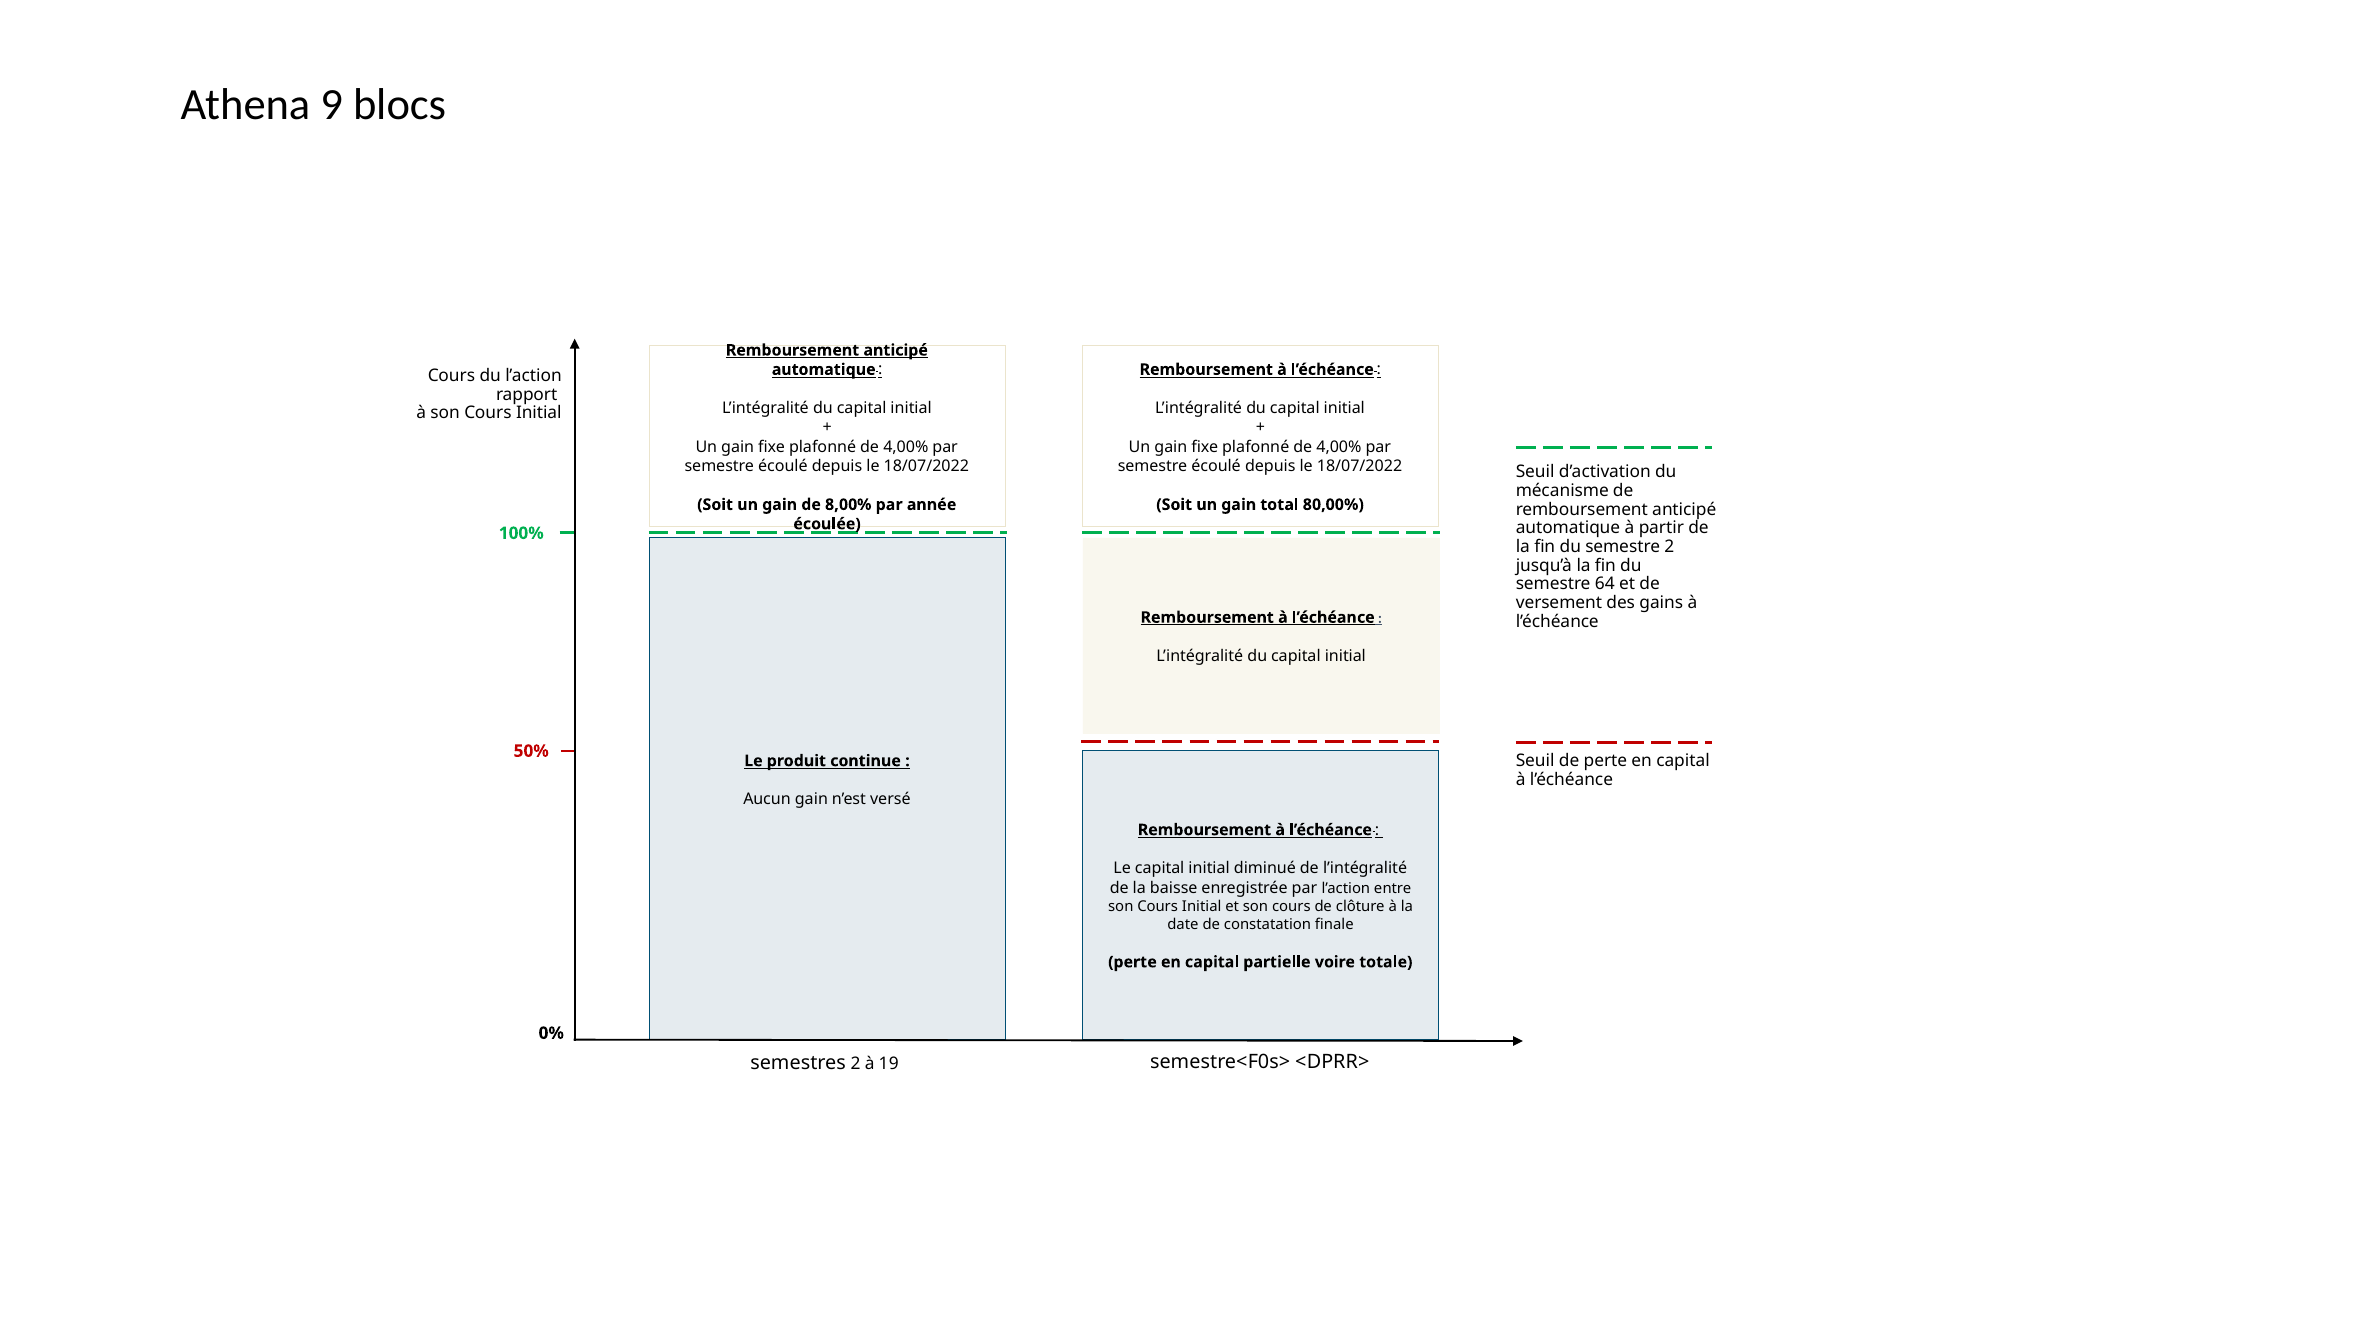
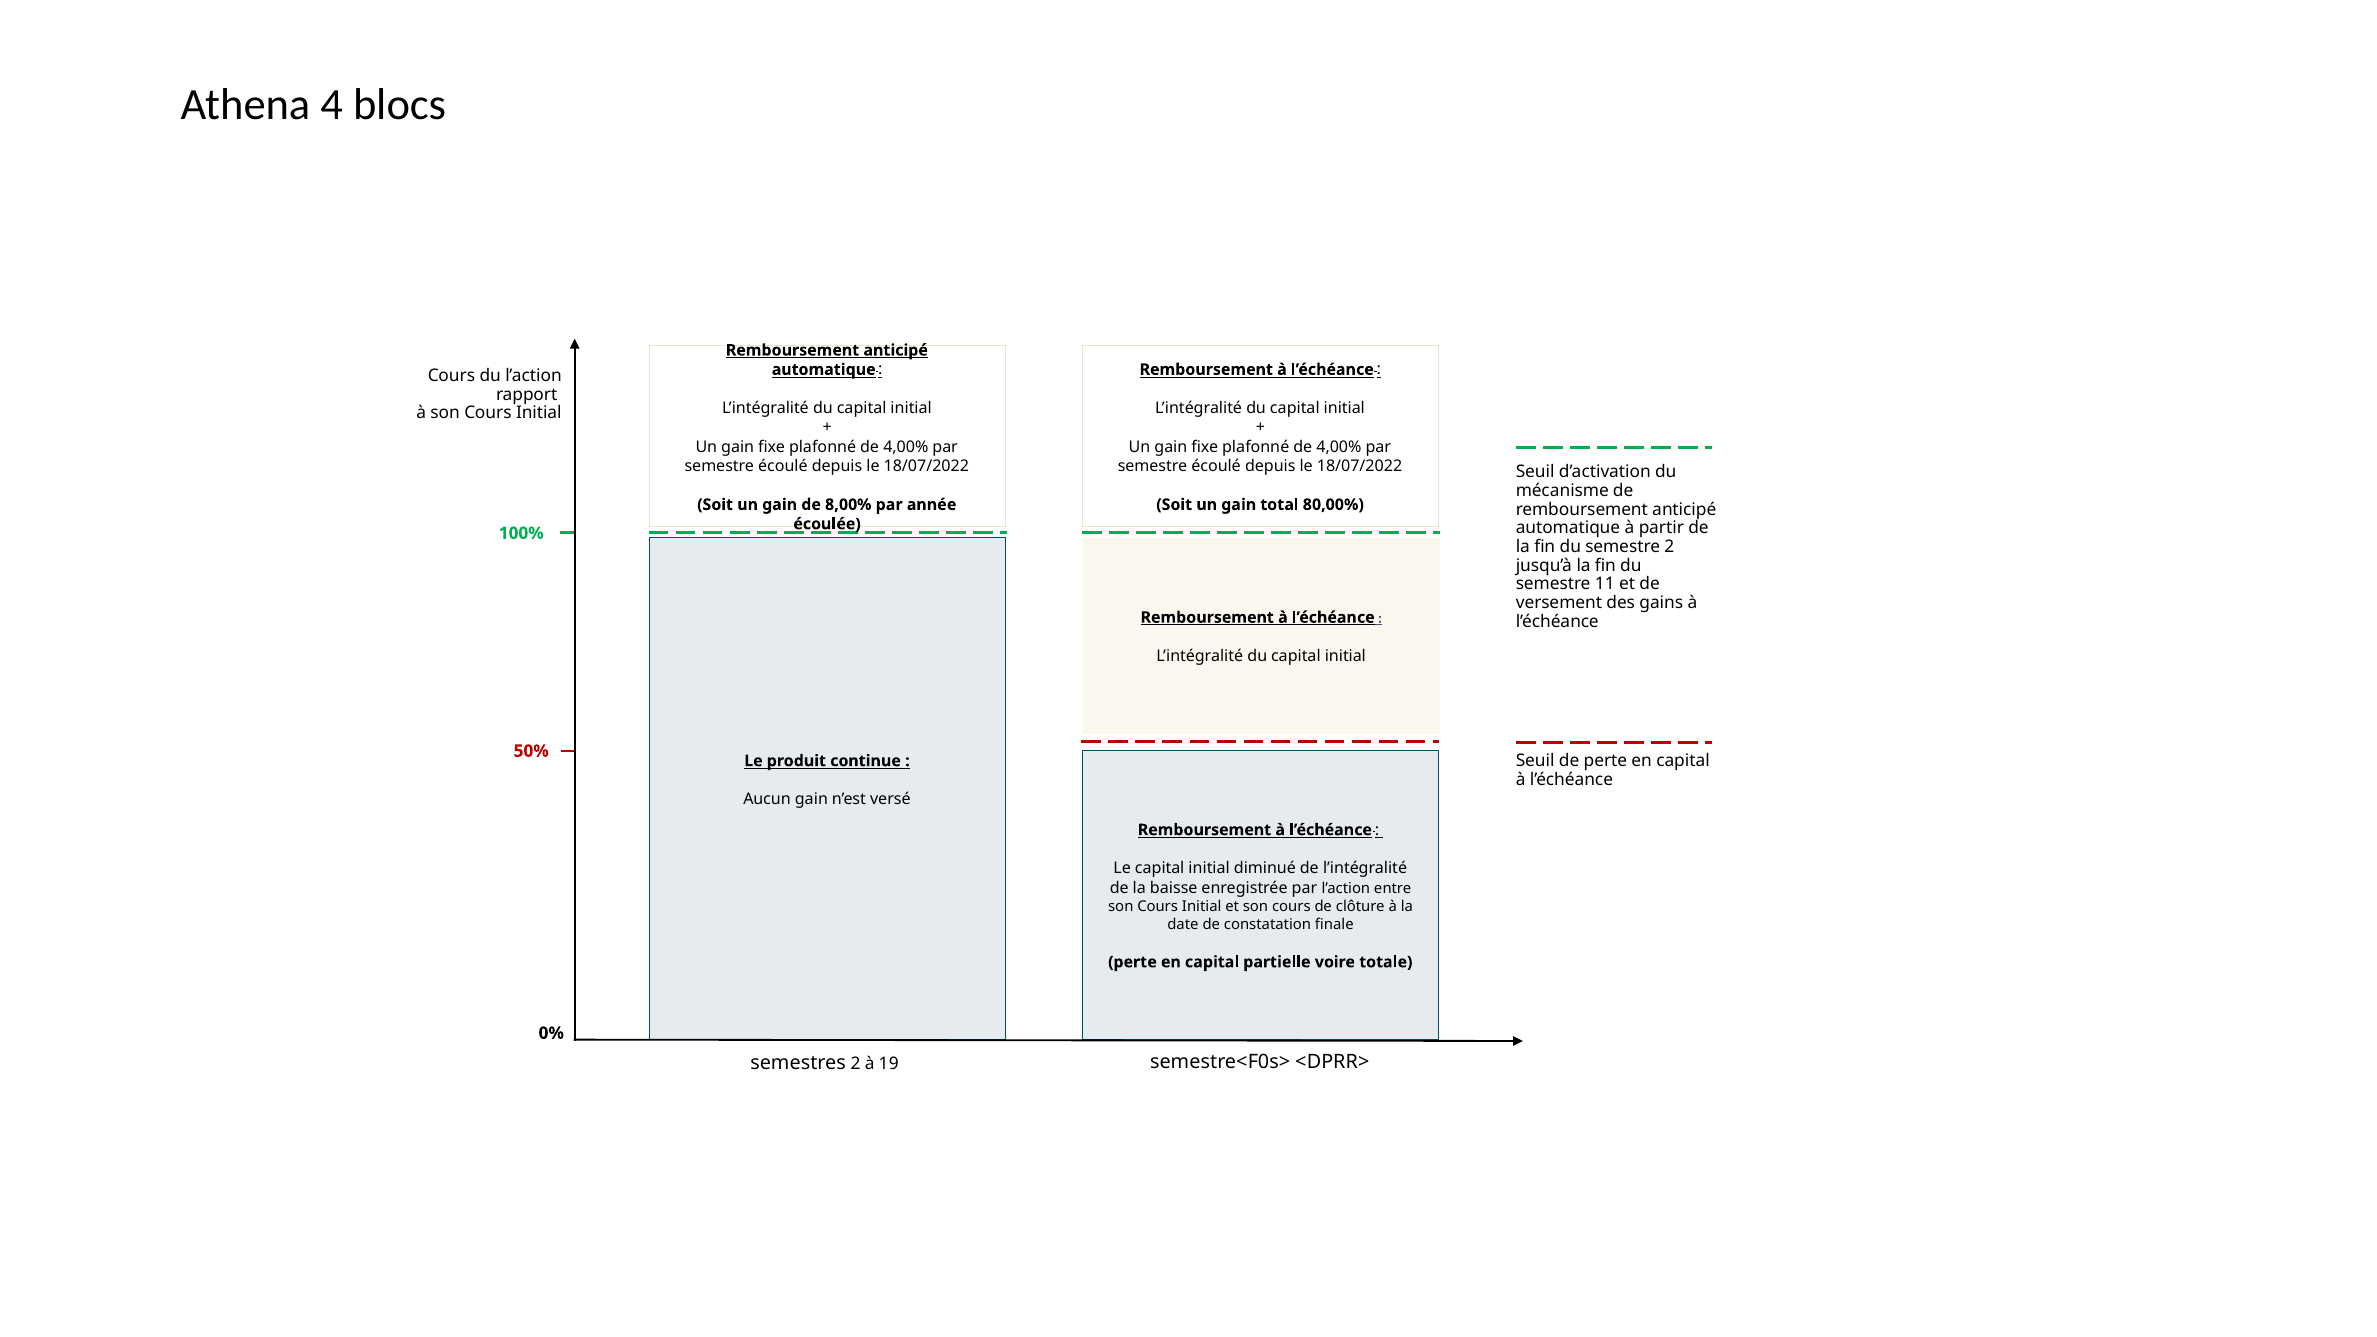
9: 9 -> 4
64: 64 -> 11
